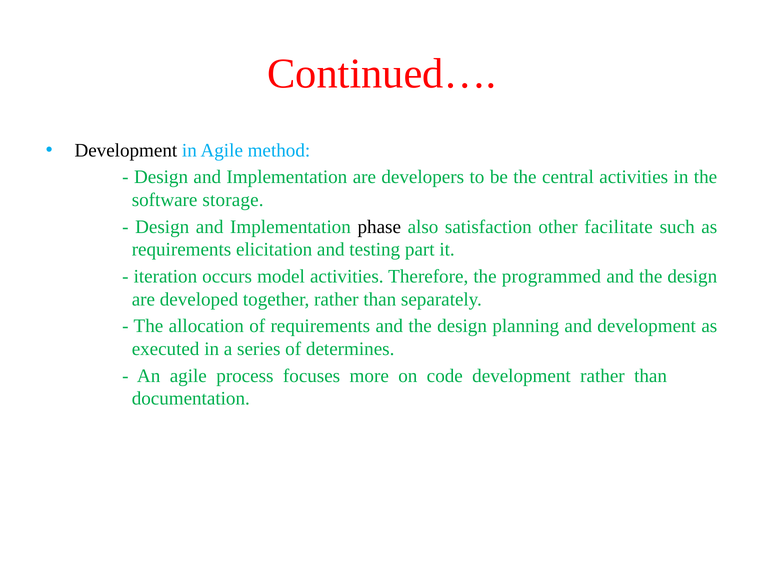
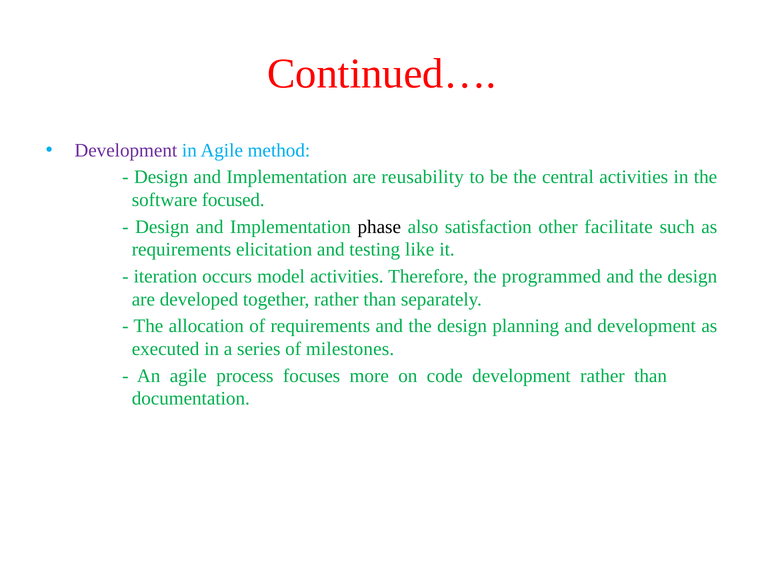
Development at (126, 150) colour: black -> purple
developers: developers -> reusability
storage: storage -> focused
part: part -> like
determines: determines -> milestones
